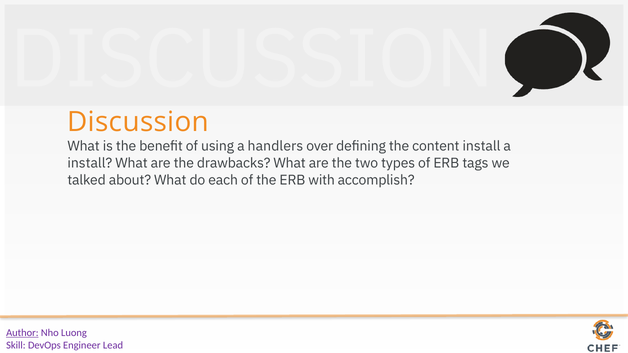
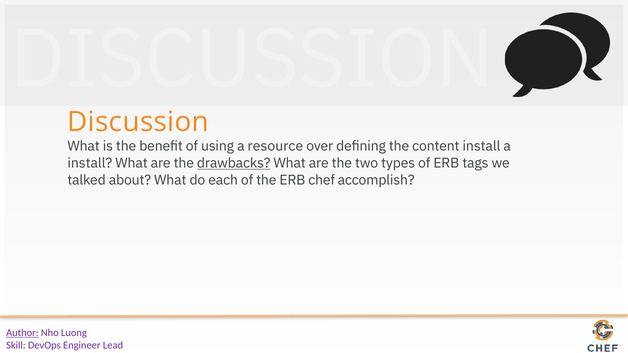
handlers: handlers -> resource
drawbacks underline: none -> present
with: with -> chef
